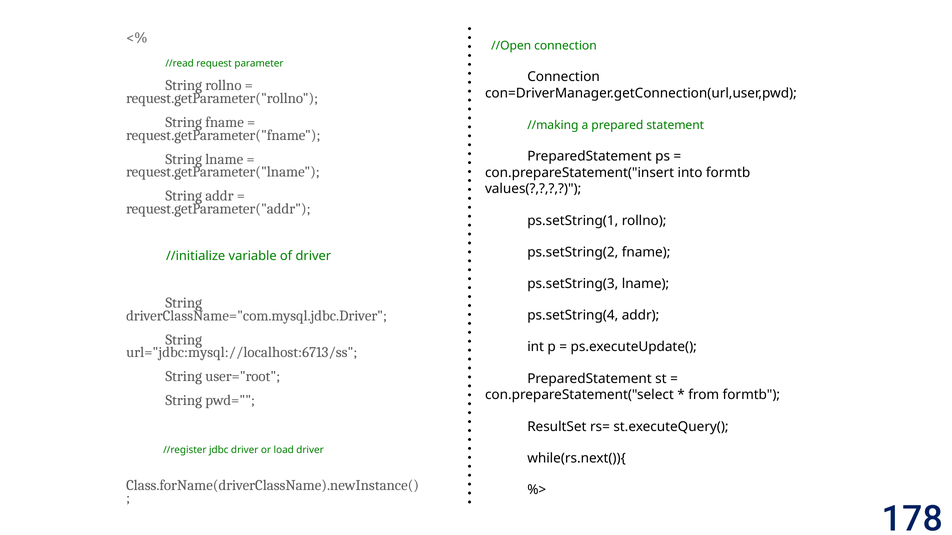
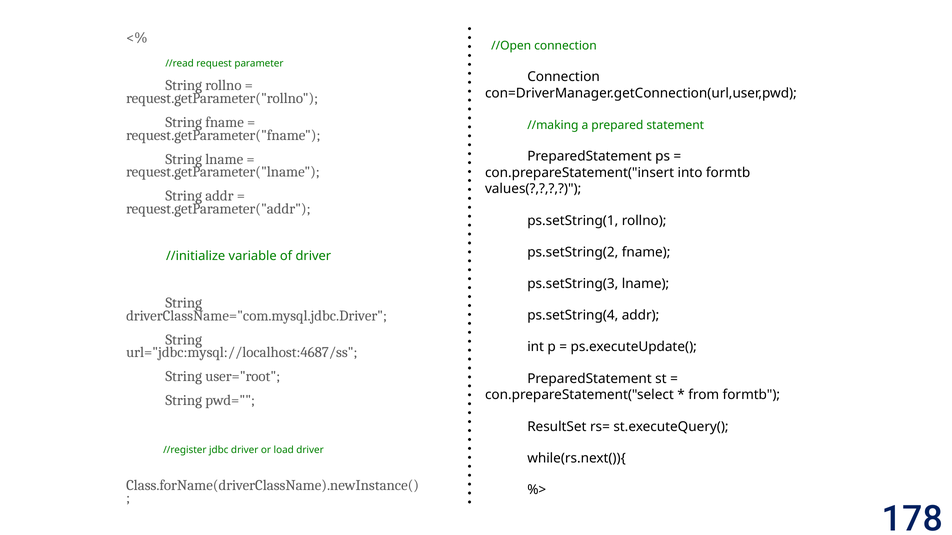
url="jdbc:mysql://localhost:6713/ss: url="jdbc:mysql://localhost:6713/ss -> url="jdbc:mysql://localhost:4687/ss
